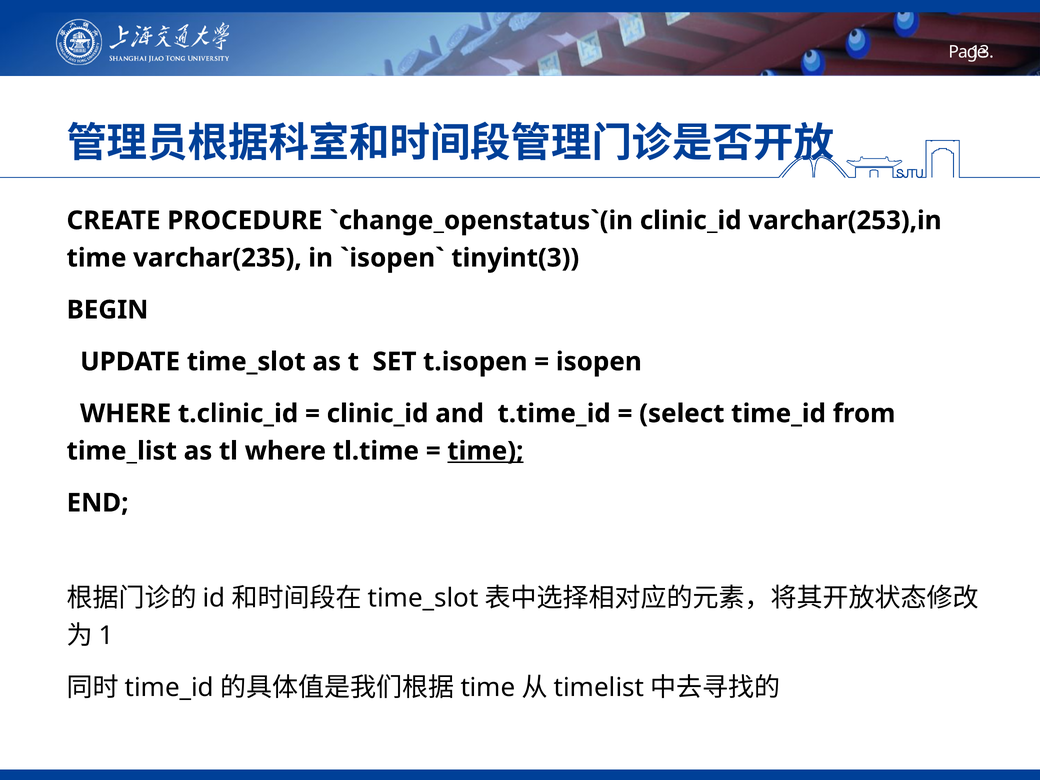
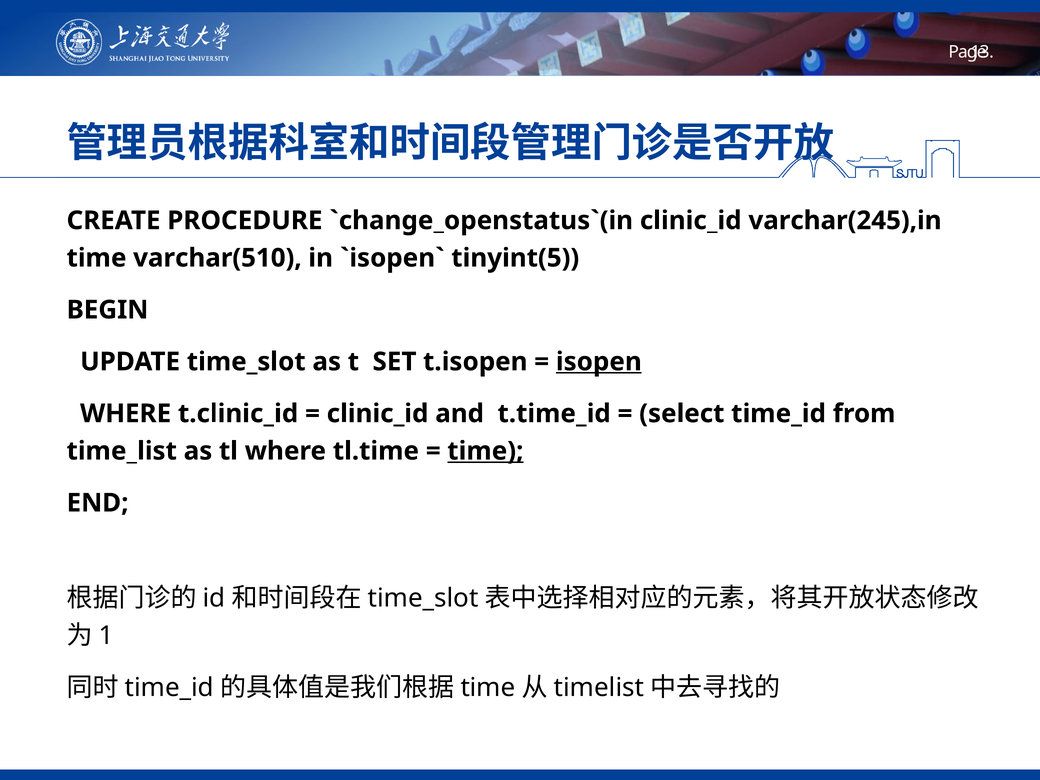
varchar(253),in: varchar(253),in -> varchar(245),in
varchar(235: varchar(235 -> varchar(510
tinyint(3: tinyint(3 -> tinyint(5
isopen underline: none -> present
